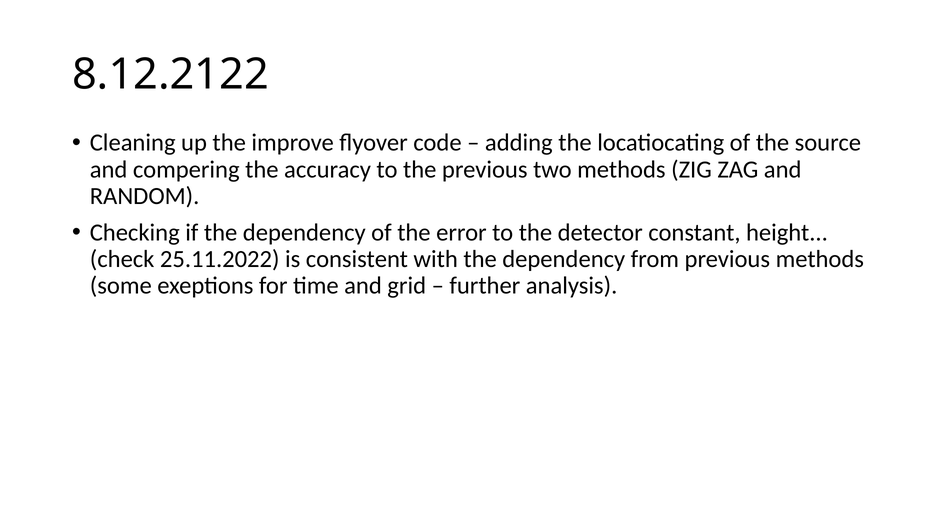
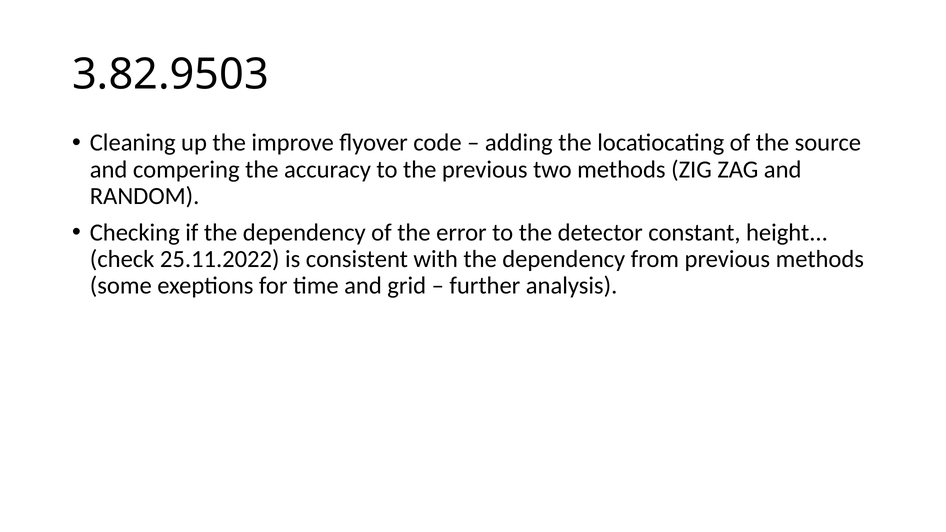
8.12.2122: 8.12.2122 -> 3.82.9503
